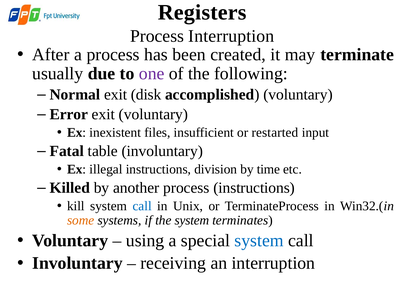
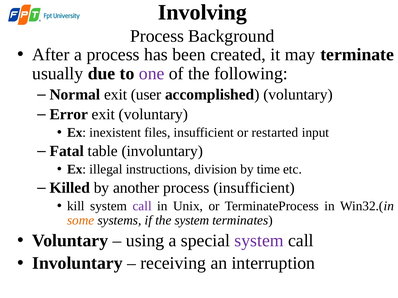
Registers: Registers -> Involving
Process Interruption: Interruption -> Background
disk: disk -> user
process instructions: instructions -> insufficient
call at (142, 206) colour: blue -> purple
system at (259, 241) colour: blue -> purple
